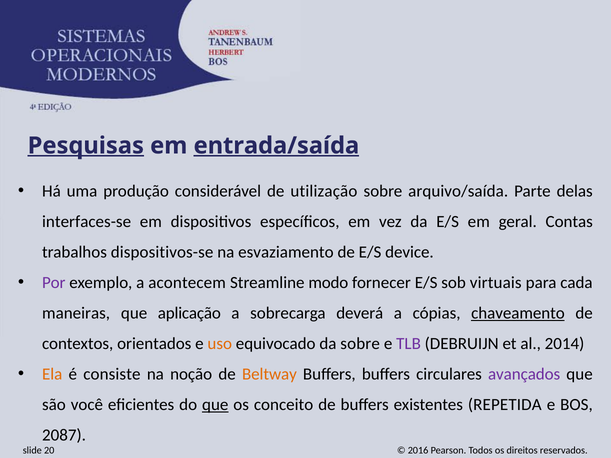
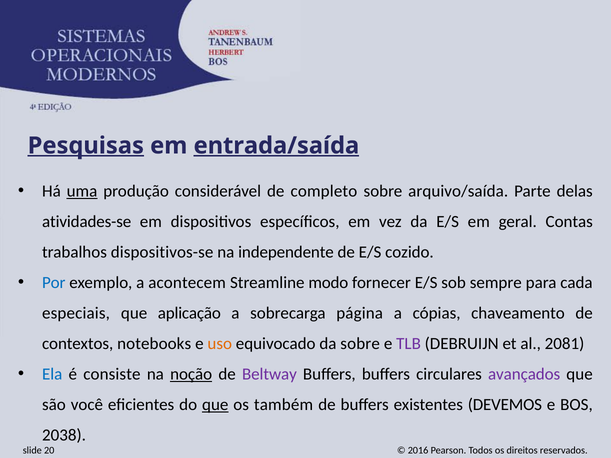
uma underline: none -> present
utilização: utilização -> completo
interfaces-se: interfaces-se -> atividades-se
esvaziamento: esvaziamento -> independente
device: device -> cozido
Por colour: purple -> blue
virtuais: virtuais -> sempre
maneiras: maneiras -> especiais
deverá: deverá -> página
chaveamento underline: present -> none
orientados: orientados -> notebooks
2014: 2014 -> 2081
Ela colour: orange -> blue
noção underline: none -> present
Beltway colour: orange -> purple
conceito: conceito -> também
REPETIDA: REPETIDA -> DEVEMOS
2087: 2087 -> 2038
